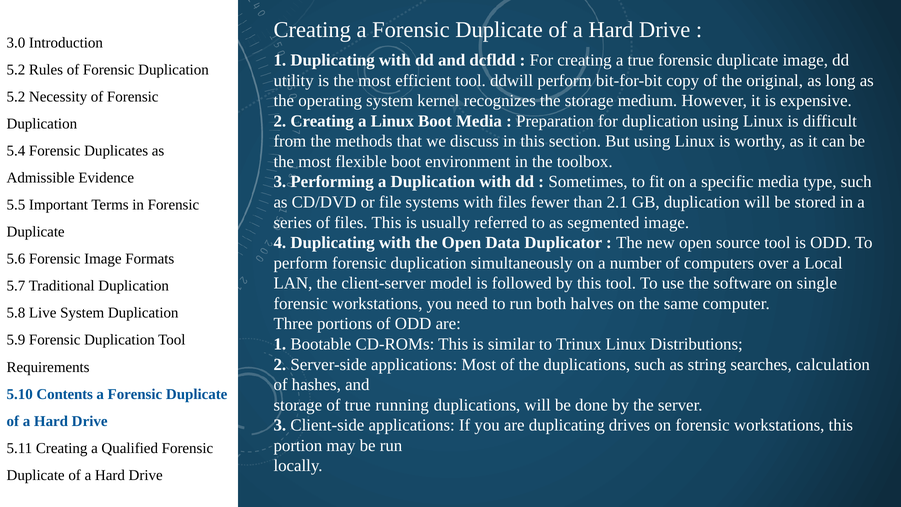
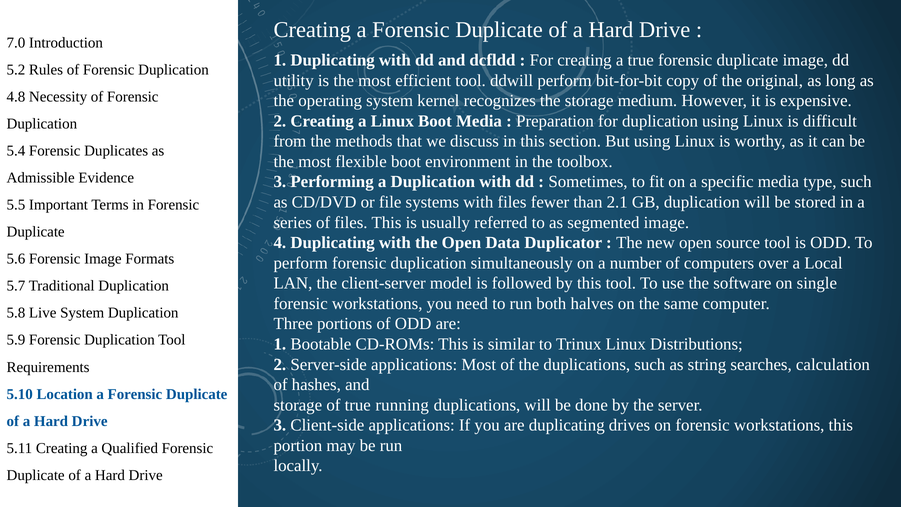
3.0: 3.0 -> 7.0
5.2 at (16, 97): 5.2 -> 4.8
Contents: Contents -> Location
